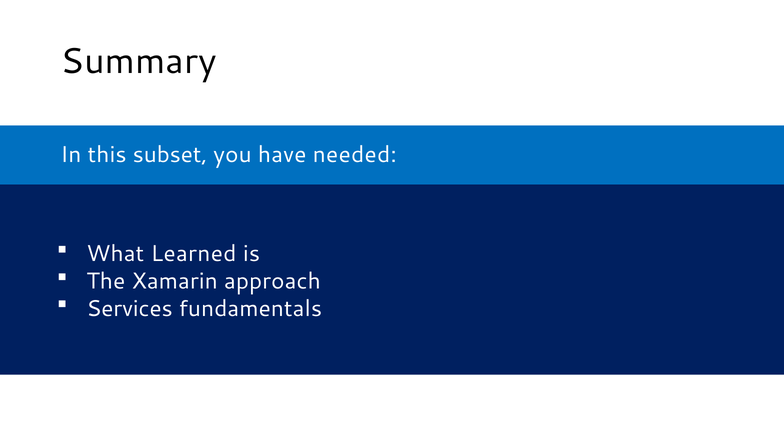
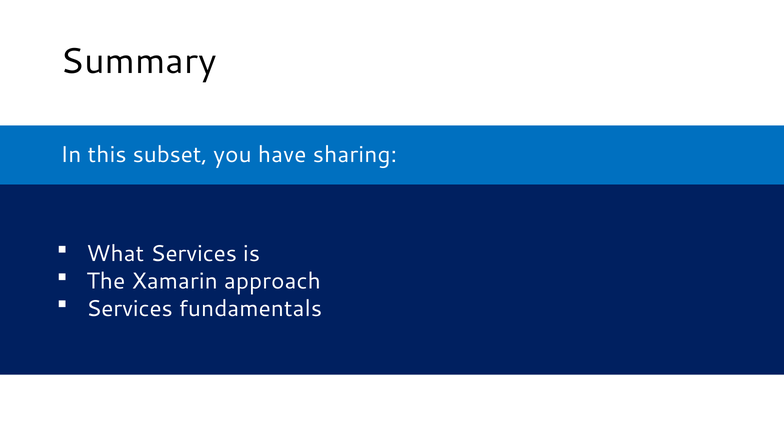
needed: needed -> sharing
What Learned: Learned -> Services
